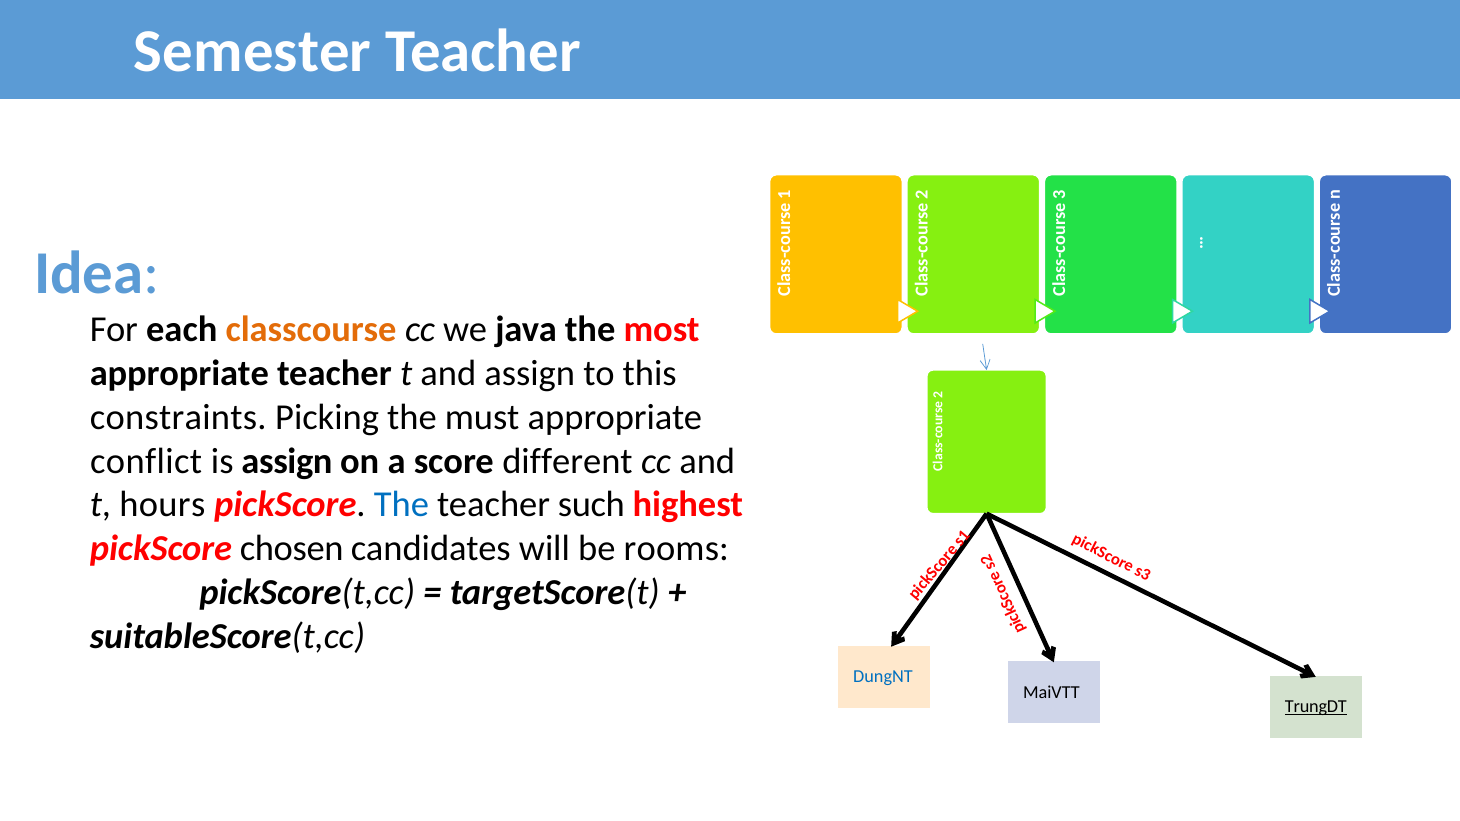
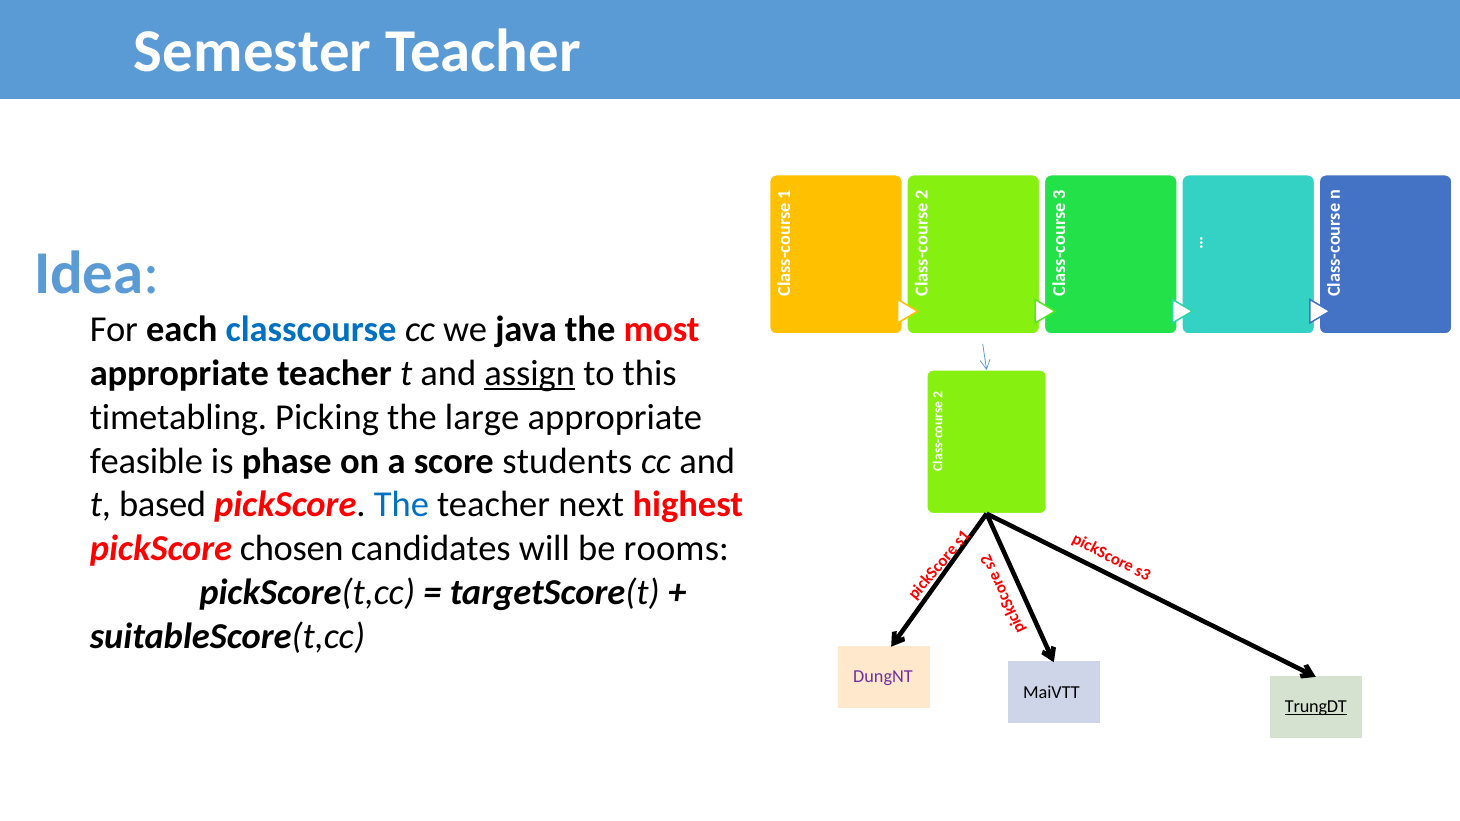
classcourse colour: orange -> blue
assign at (530, 374) underline: none -> present
constraints: constraints -> timetabling
must: must -> large
conflict: conflict -> feasible
is assign: assign -> phase
different: different -> students
hours: hours -> based
such: such -> next
DungNT colour: blue -> purple
